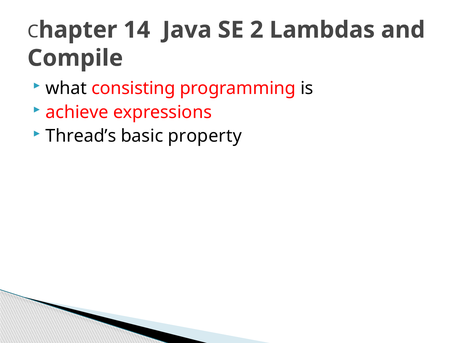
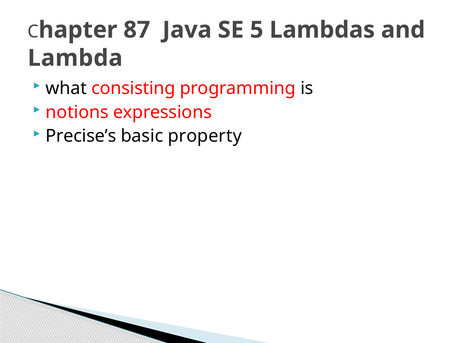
14: 14 -> 87
2: 2 -> 5
Compile: Compile -> Lambda
achieve: achieve -> notions
Thread’s: Thread’s -> Precise’s
